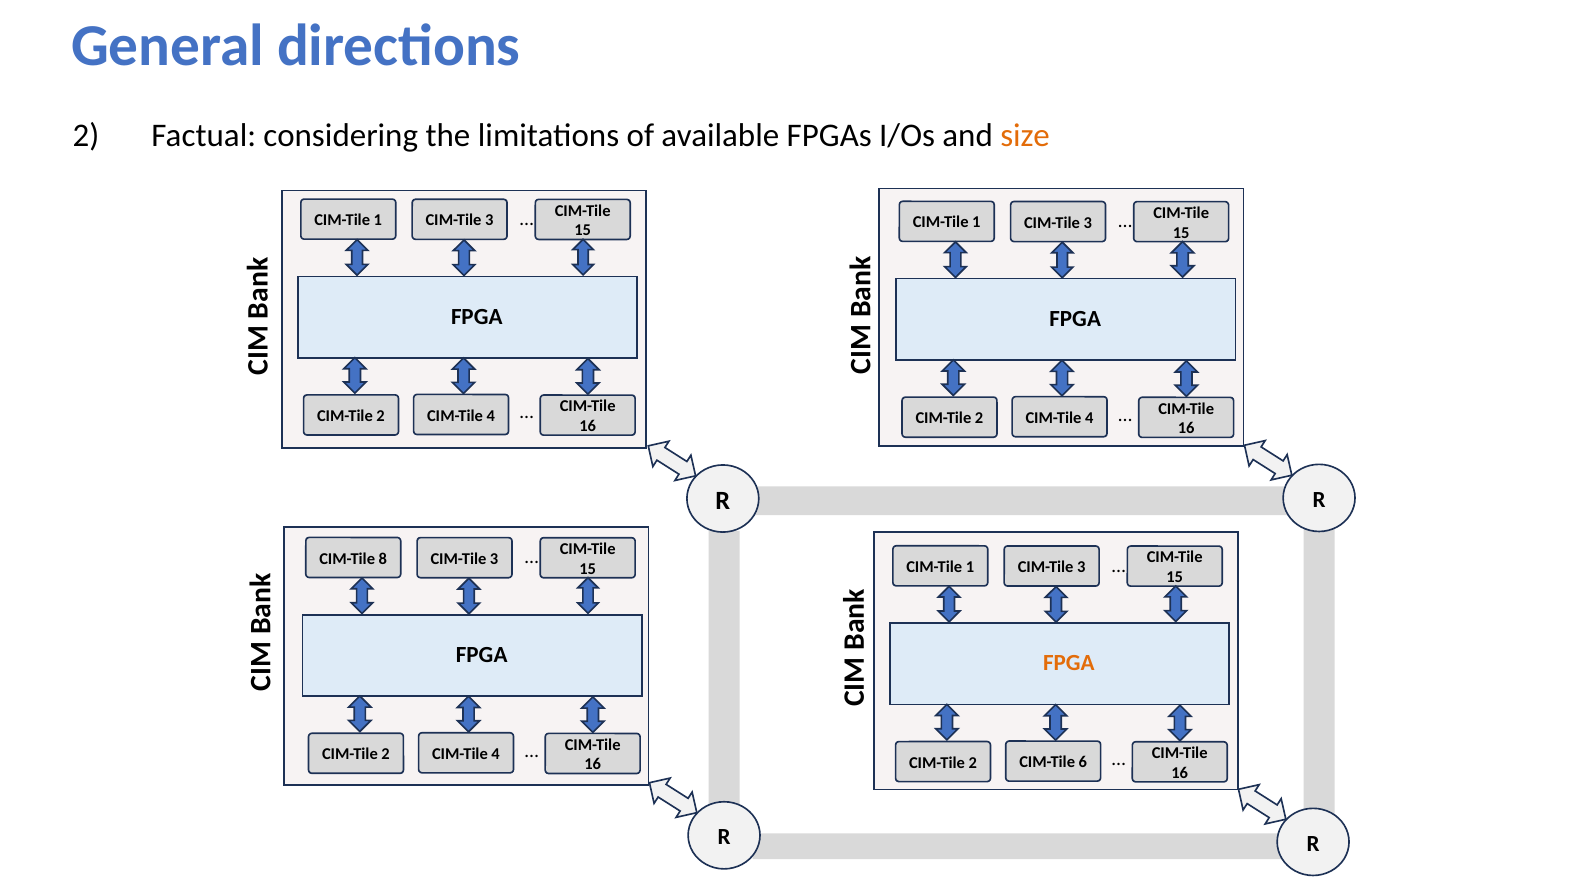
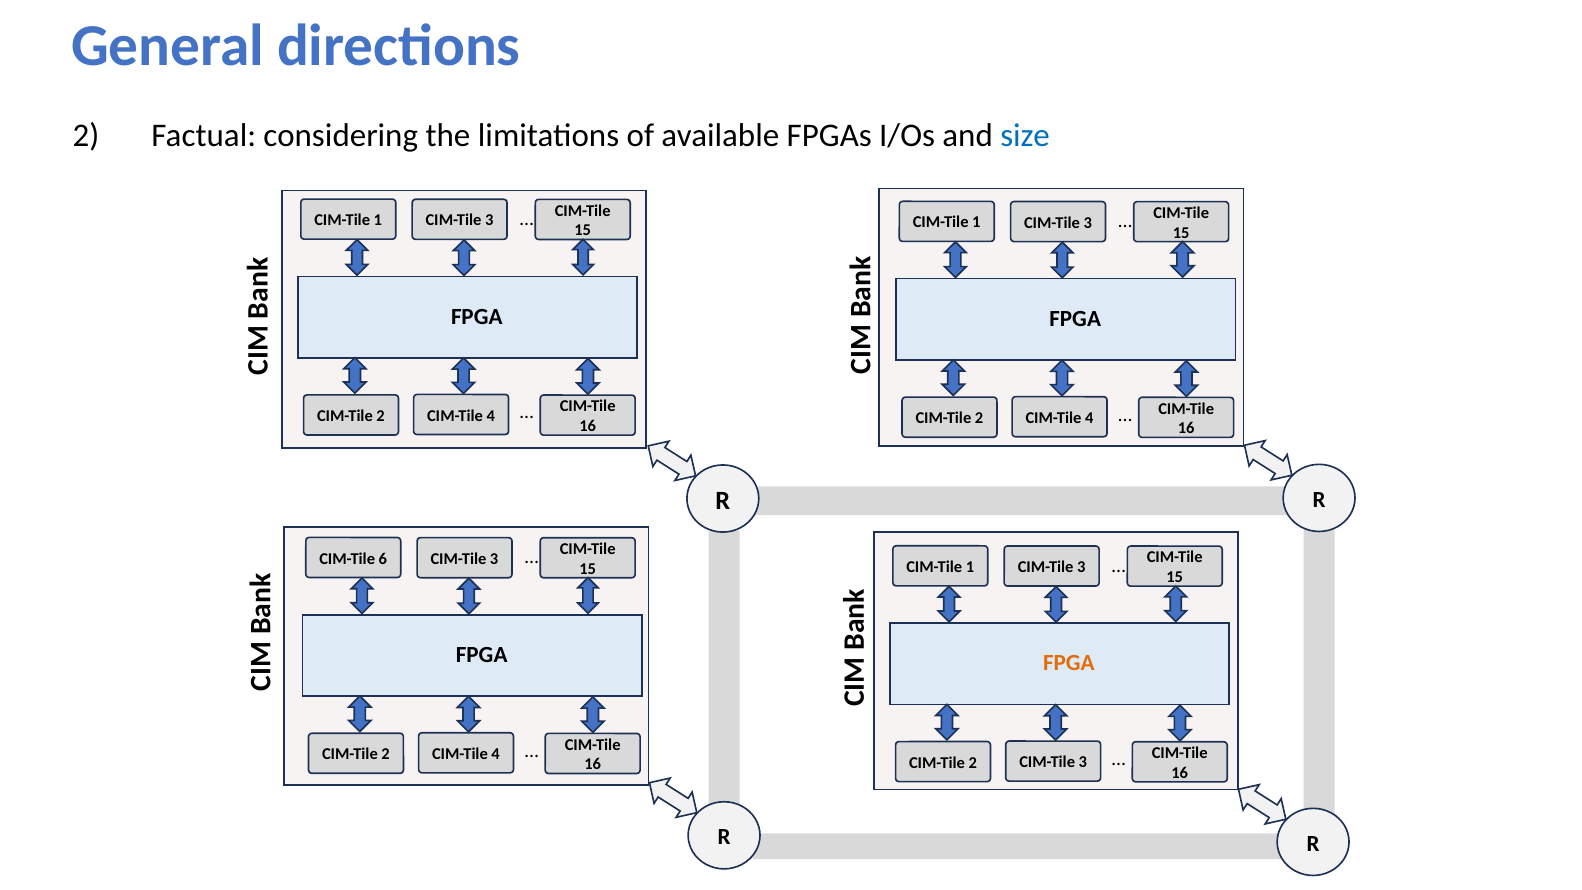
size colour: orange -> blue
8: 8 -> 6
6 at (1083, 762): 6 -> 3
